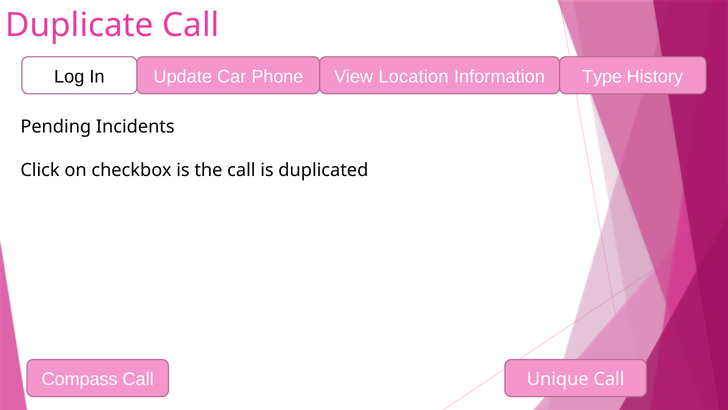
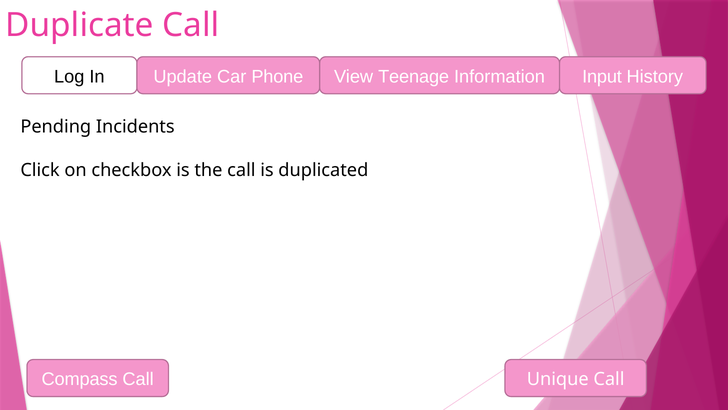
Location: Location -> Teenage
Type: Type -> Input
